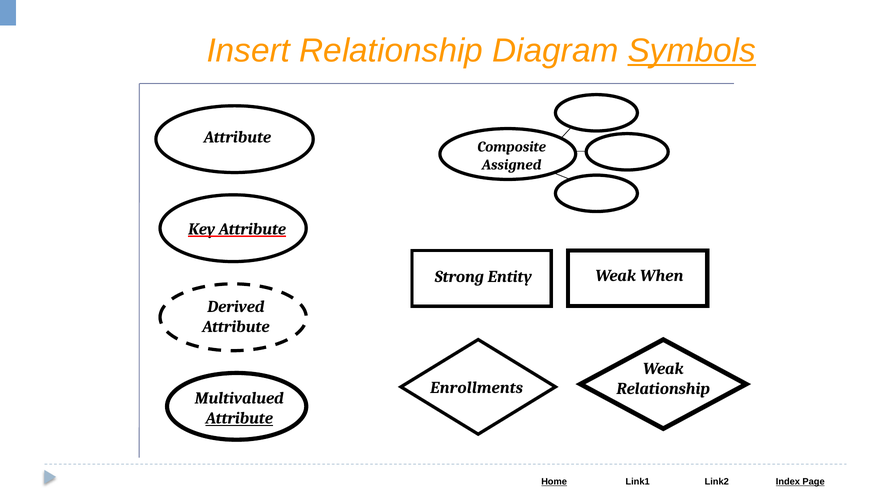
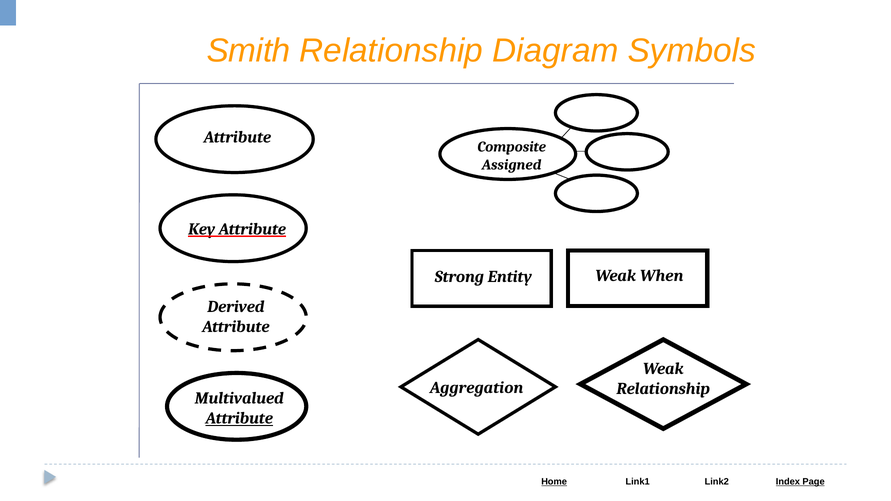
Insert: Insert -> Smith
Symbols underline: present -> none
Enrollments: Enrollments -> Aggregation
